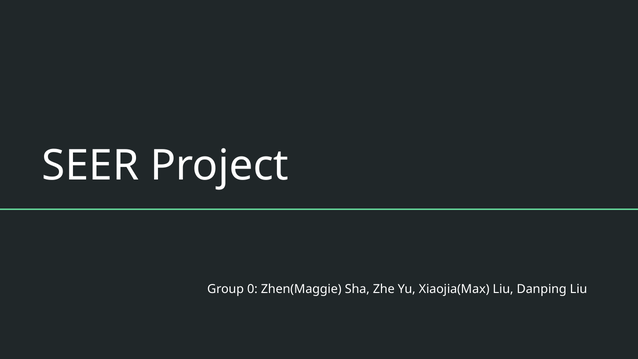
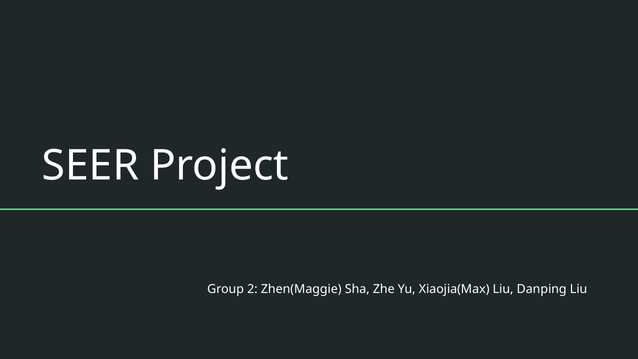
0: 0 -> 2
